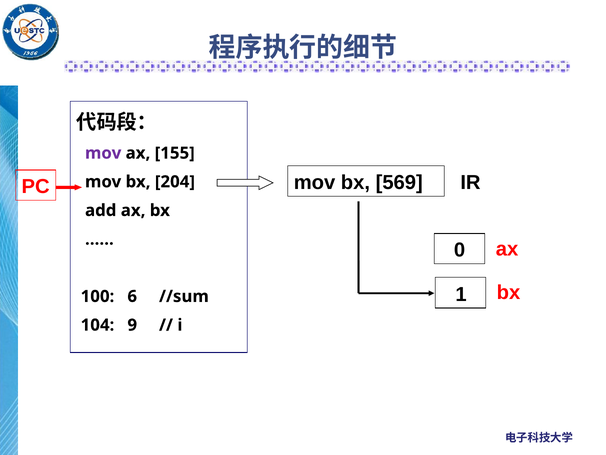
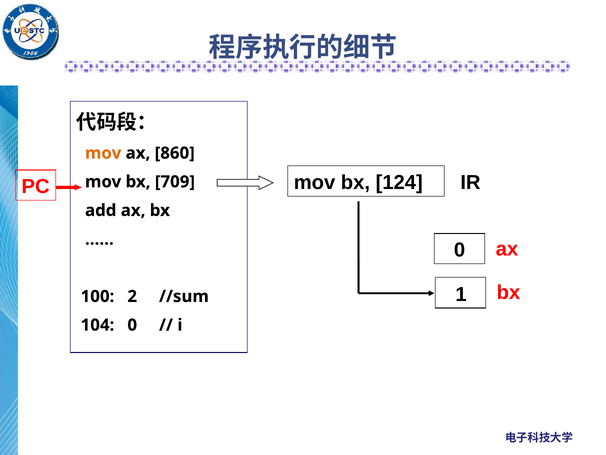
mov at (103, 153) colour: purple -> orange
155: 155 -> 860
569: 569 -> 124
204: 204 -> 709
6: 6 -> 2
104 9: 9 -> 0
